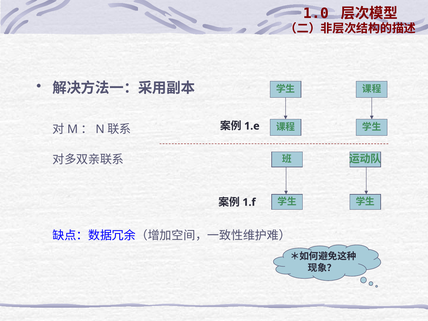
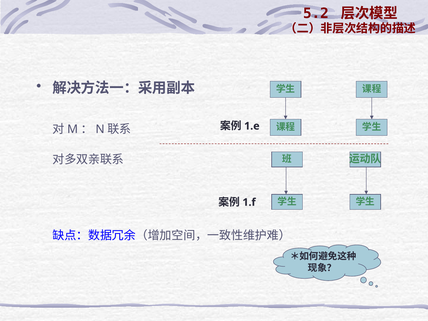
1.0: 1.0 -> 5.2
